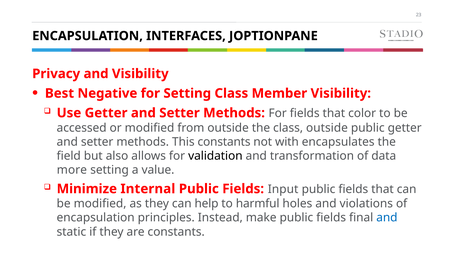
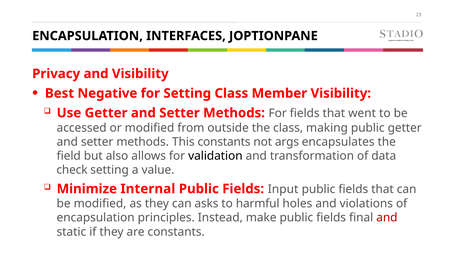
color: color -> went
class outside: outside -> making
with: with -> args
more: more -> check
help: help -> asks
and at (387, 217) colour: blue -> red
